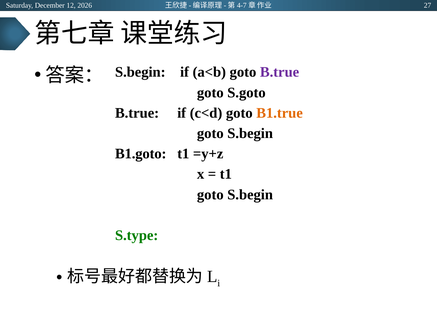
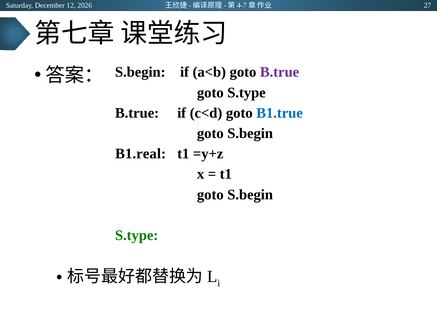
goto S.goto: S.goto -> S.type
B1.true colour: orange -> blue
B1.goto: B1.goto -> B1.real
